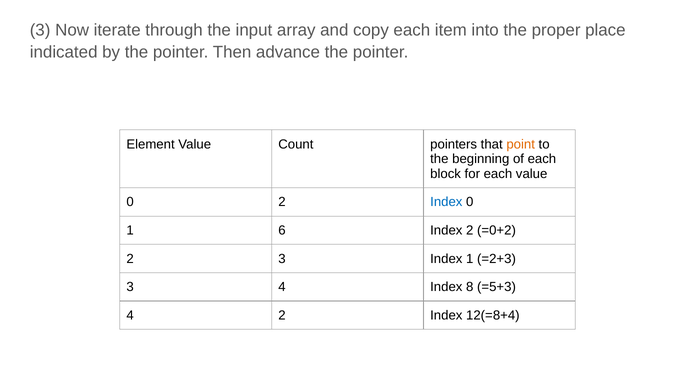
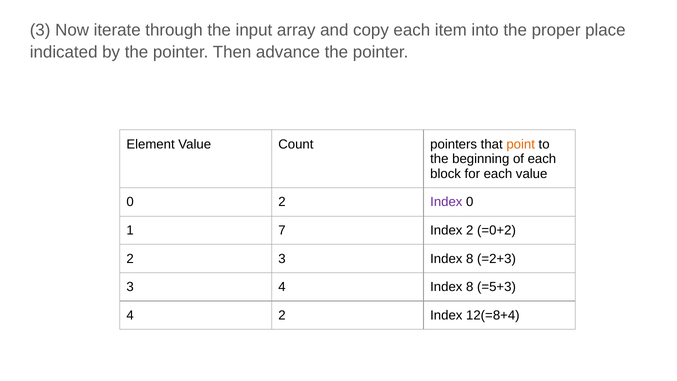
Index at (446, 202) colour: blue -> purple
6: 6 -> 7
3 Index 1: 1 -> 8
